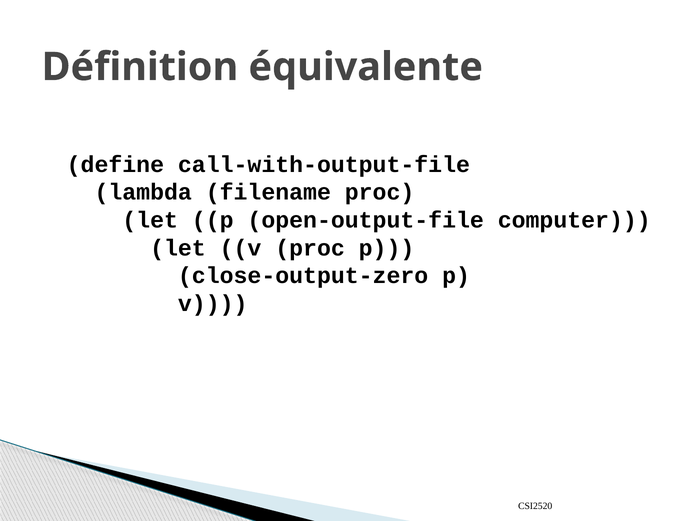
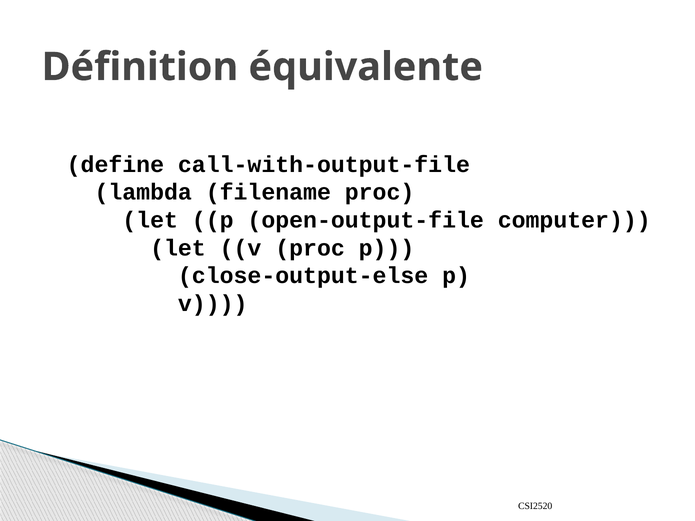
close-output-zero: close-output-zero -> close-output-else
